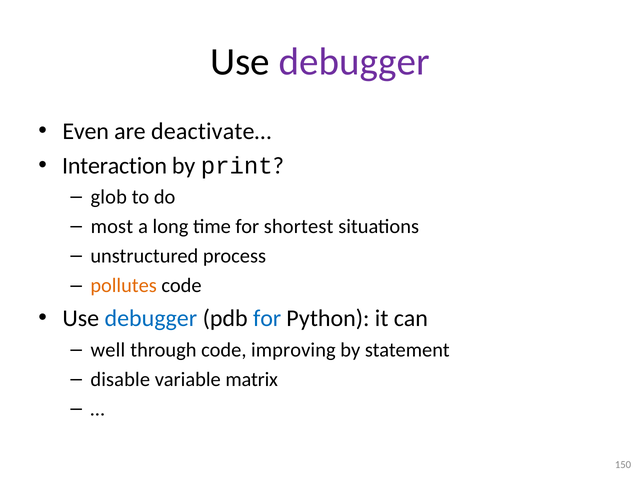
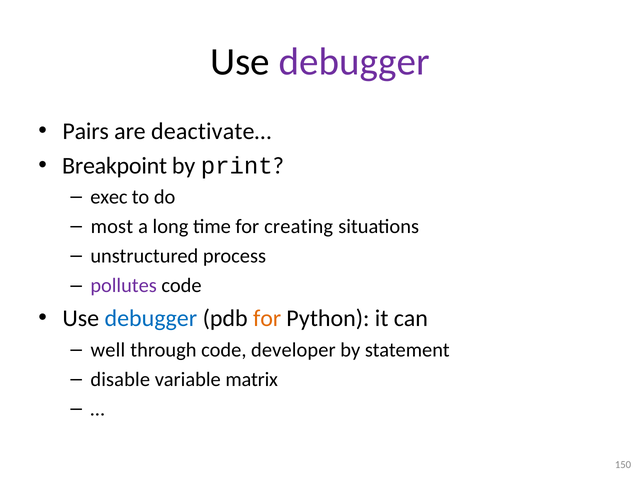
Even: Even -> Pairs
Interaction: Interaction -> Breakpoint
glob: glob -> exec
shortest: shortest -> creating
pollutes colour: orange -> purple
for at (267, 318) colour: blue -> orange
improving: improving -> developer
